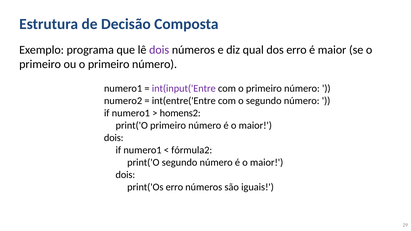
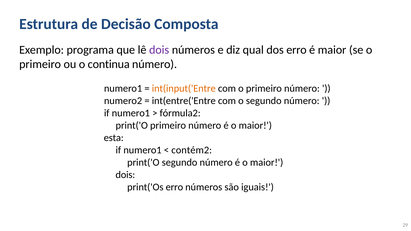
ou o primeiro: primeiro -> continua
int(input('Entre colour: purple -> orange
homens2: homens2 -> fórmula2
dois at (114, 138): dois -> esta
fórmula2: fórmula2 -> contém2
